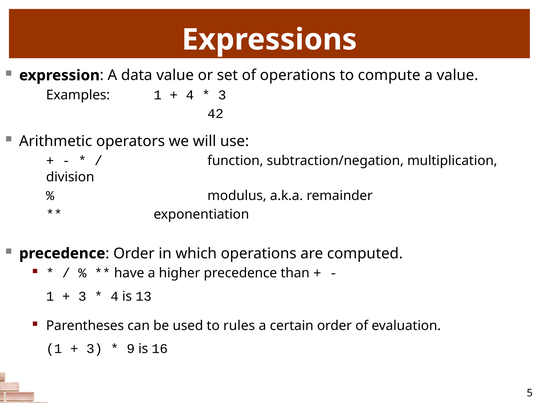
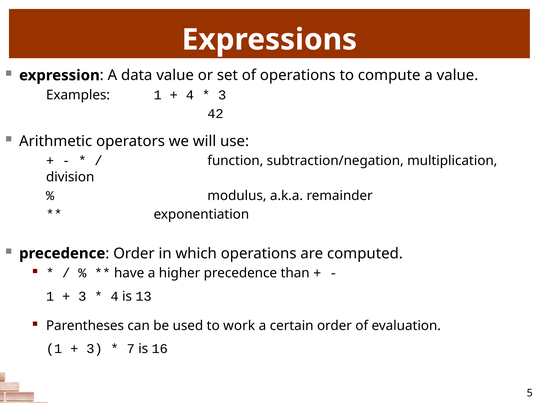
rules: rules -> work
9: 9 -> 7
